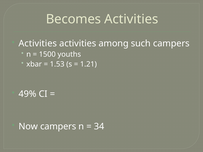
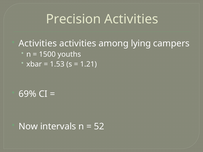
Becomes: Becomes -> Precision
such: such -> lying
49%: 49% -> 69%
Now campers: campers -> intervals
34: 34 -> 52
